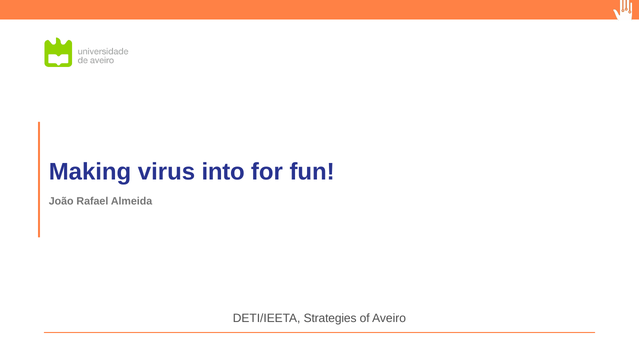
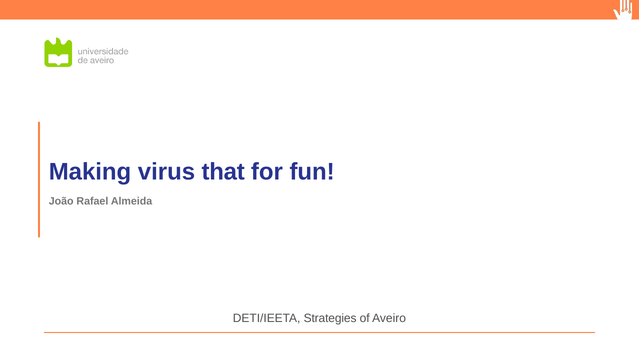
into: into -> that
